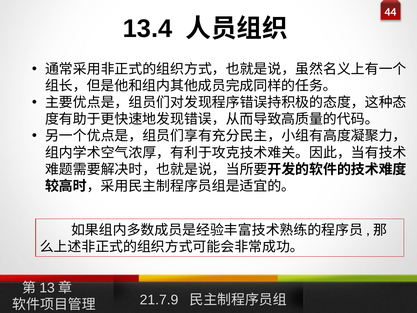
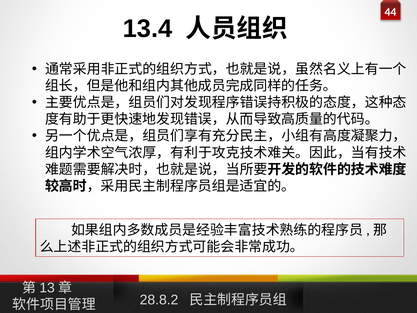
21.7.9: 21.7.9 -> 28.8.2
